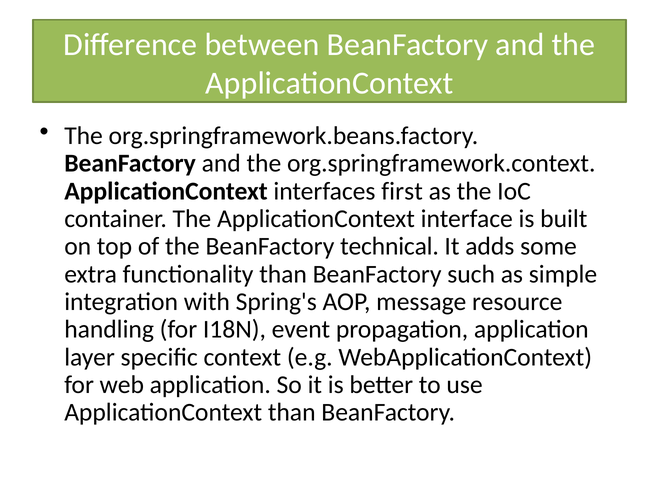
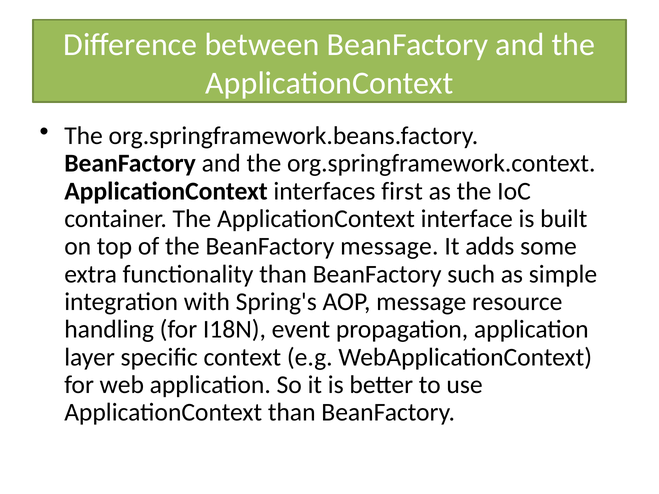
BeanFactory technical: technical -> message
